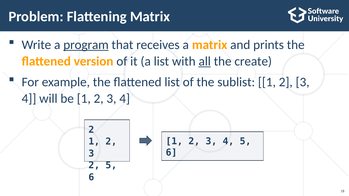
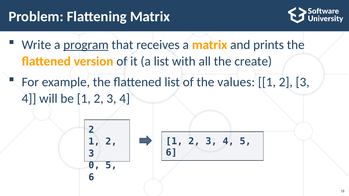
all underline: present -> none
sublist: sublist -> values
2 at (94, 166): 2 -> 0
